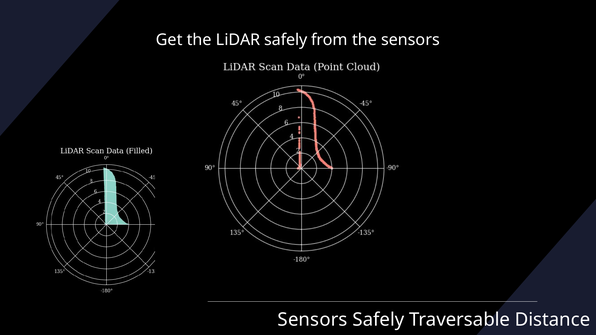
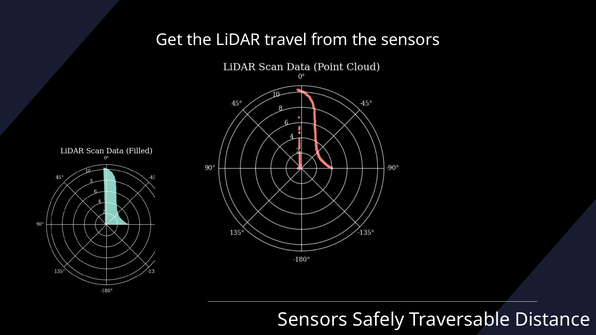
LiDAR safely: safely -> travel
